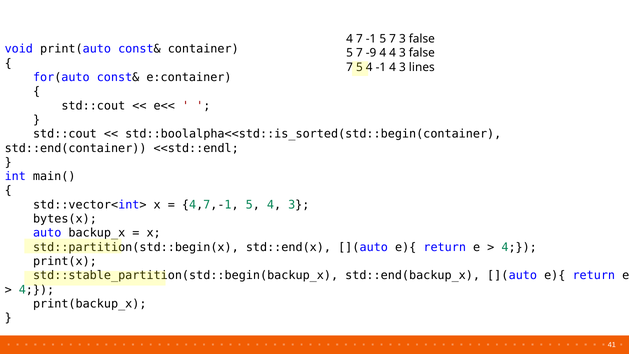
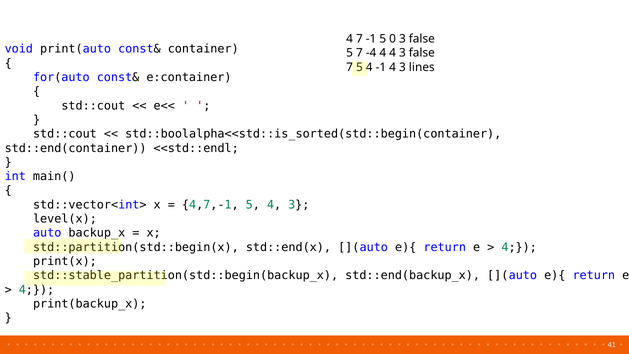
-1 5 7: 7 -> 0
-9: -9 -> -4
bytes(x: bytes(x -> level(x
